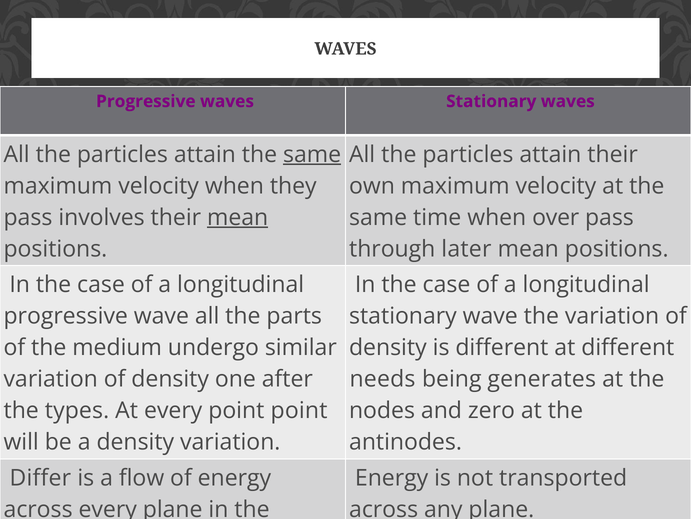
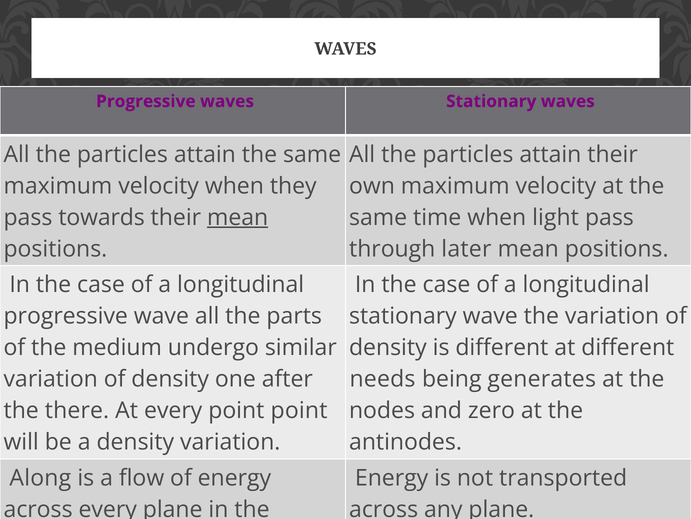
same at (312, 154) underline: present -> none
involves: involves -> towards
over: over -> light
types: types -> there
Differ: Differ -> Along
